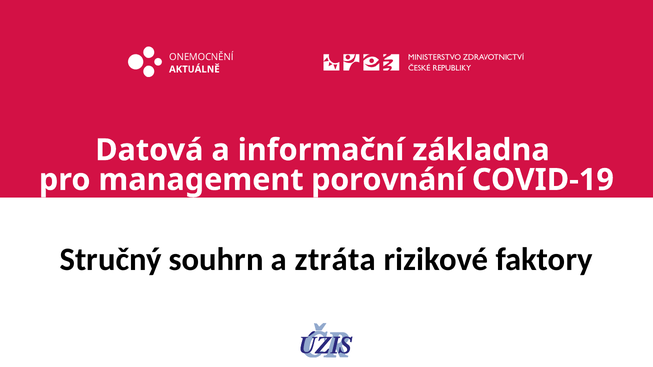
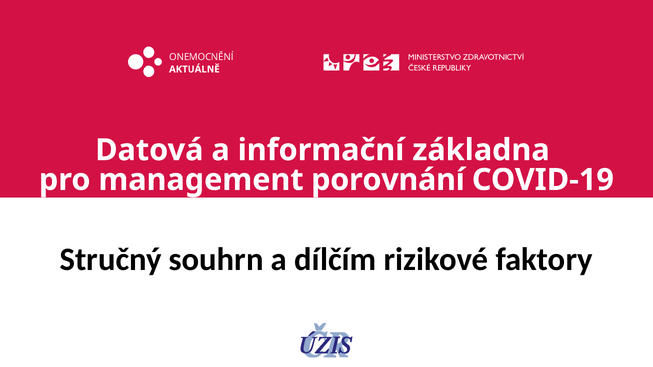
ztráta: ztráta -> dílčím
